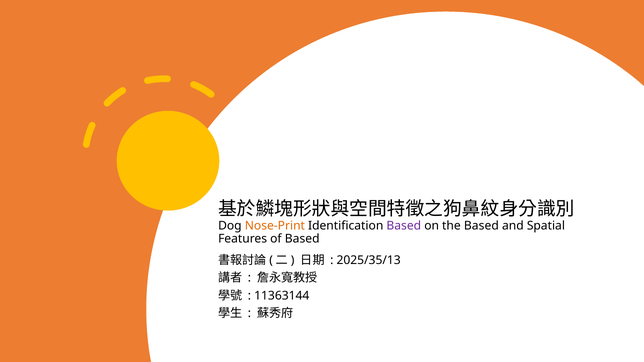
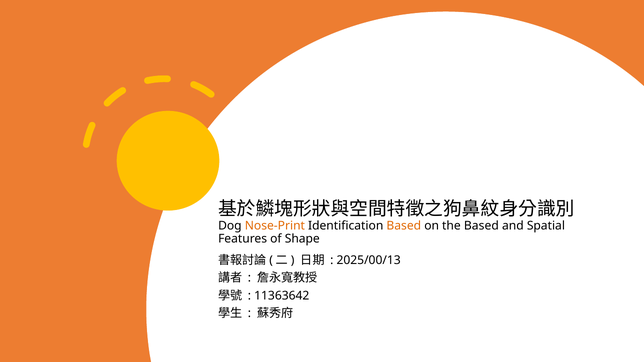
Based at (404, 226) colour: purple -> orange
of Based: Based -> Shape
2025/35/13: 2025/35/13 -> 2025/00/13
11363144: 11363144 -> 11363642
